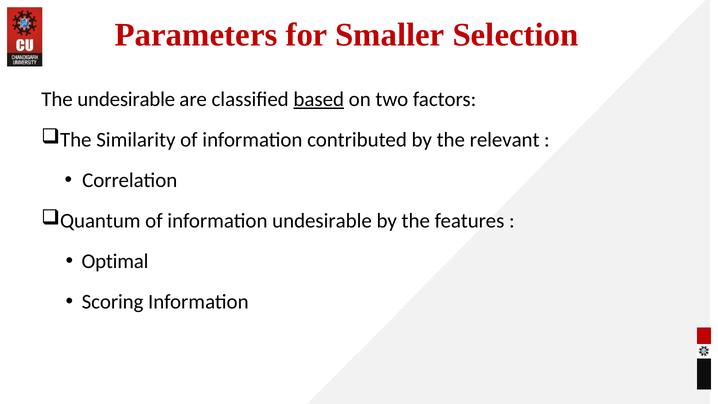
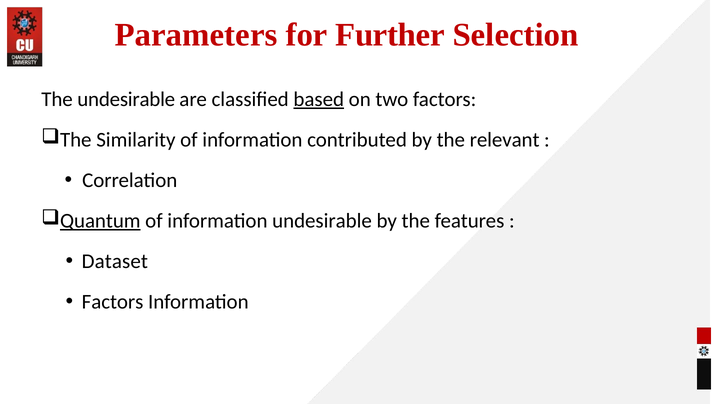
Smaller: Smaller -> Further
Quantum underline: none -> present
Optimal: Optimal -> Dataset
Scoring at (113, 302): Scoring -> Factors
